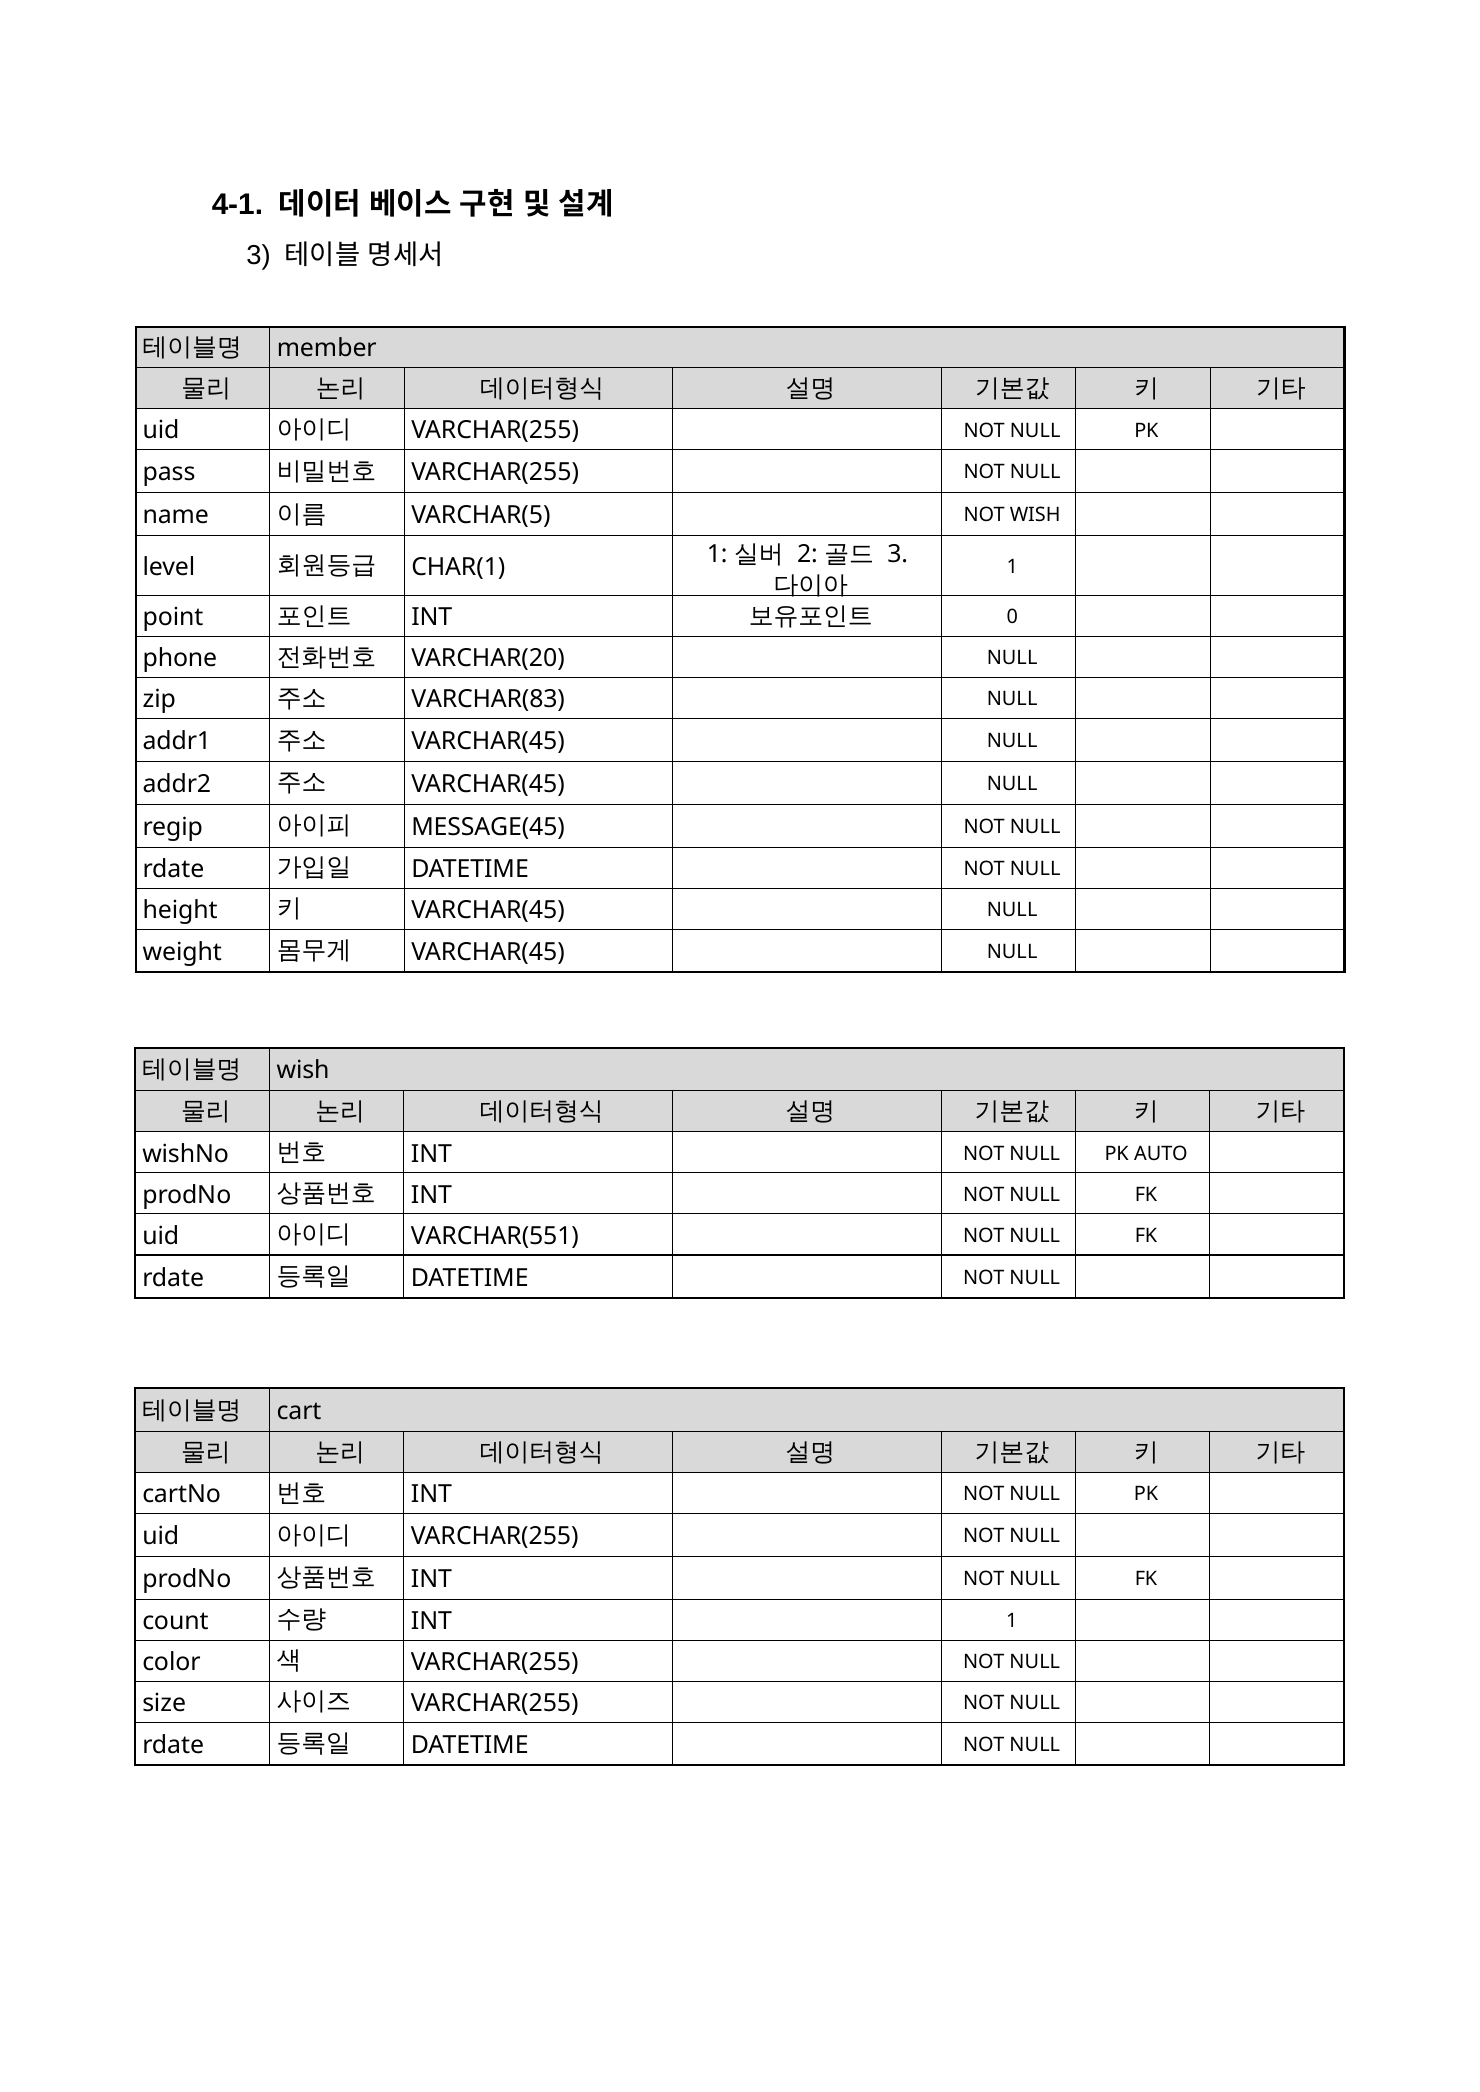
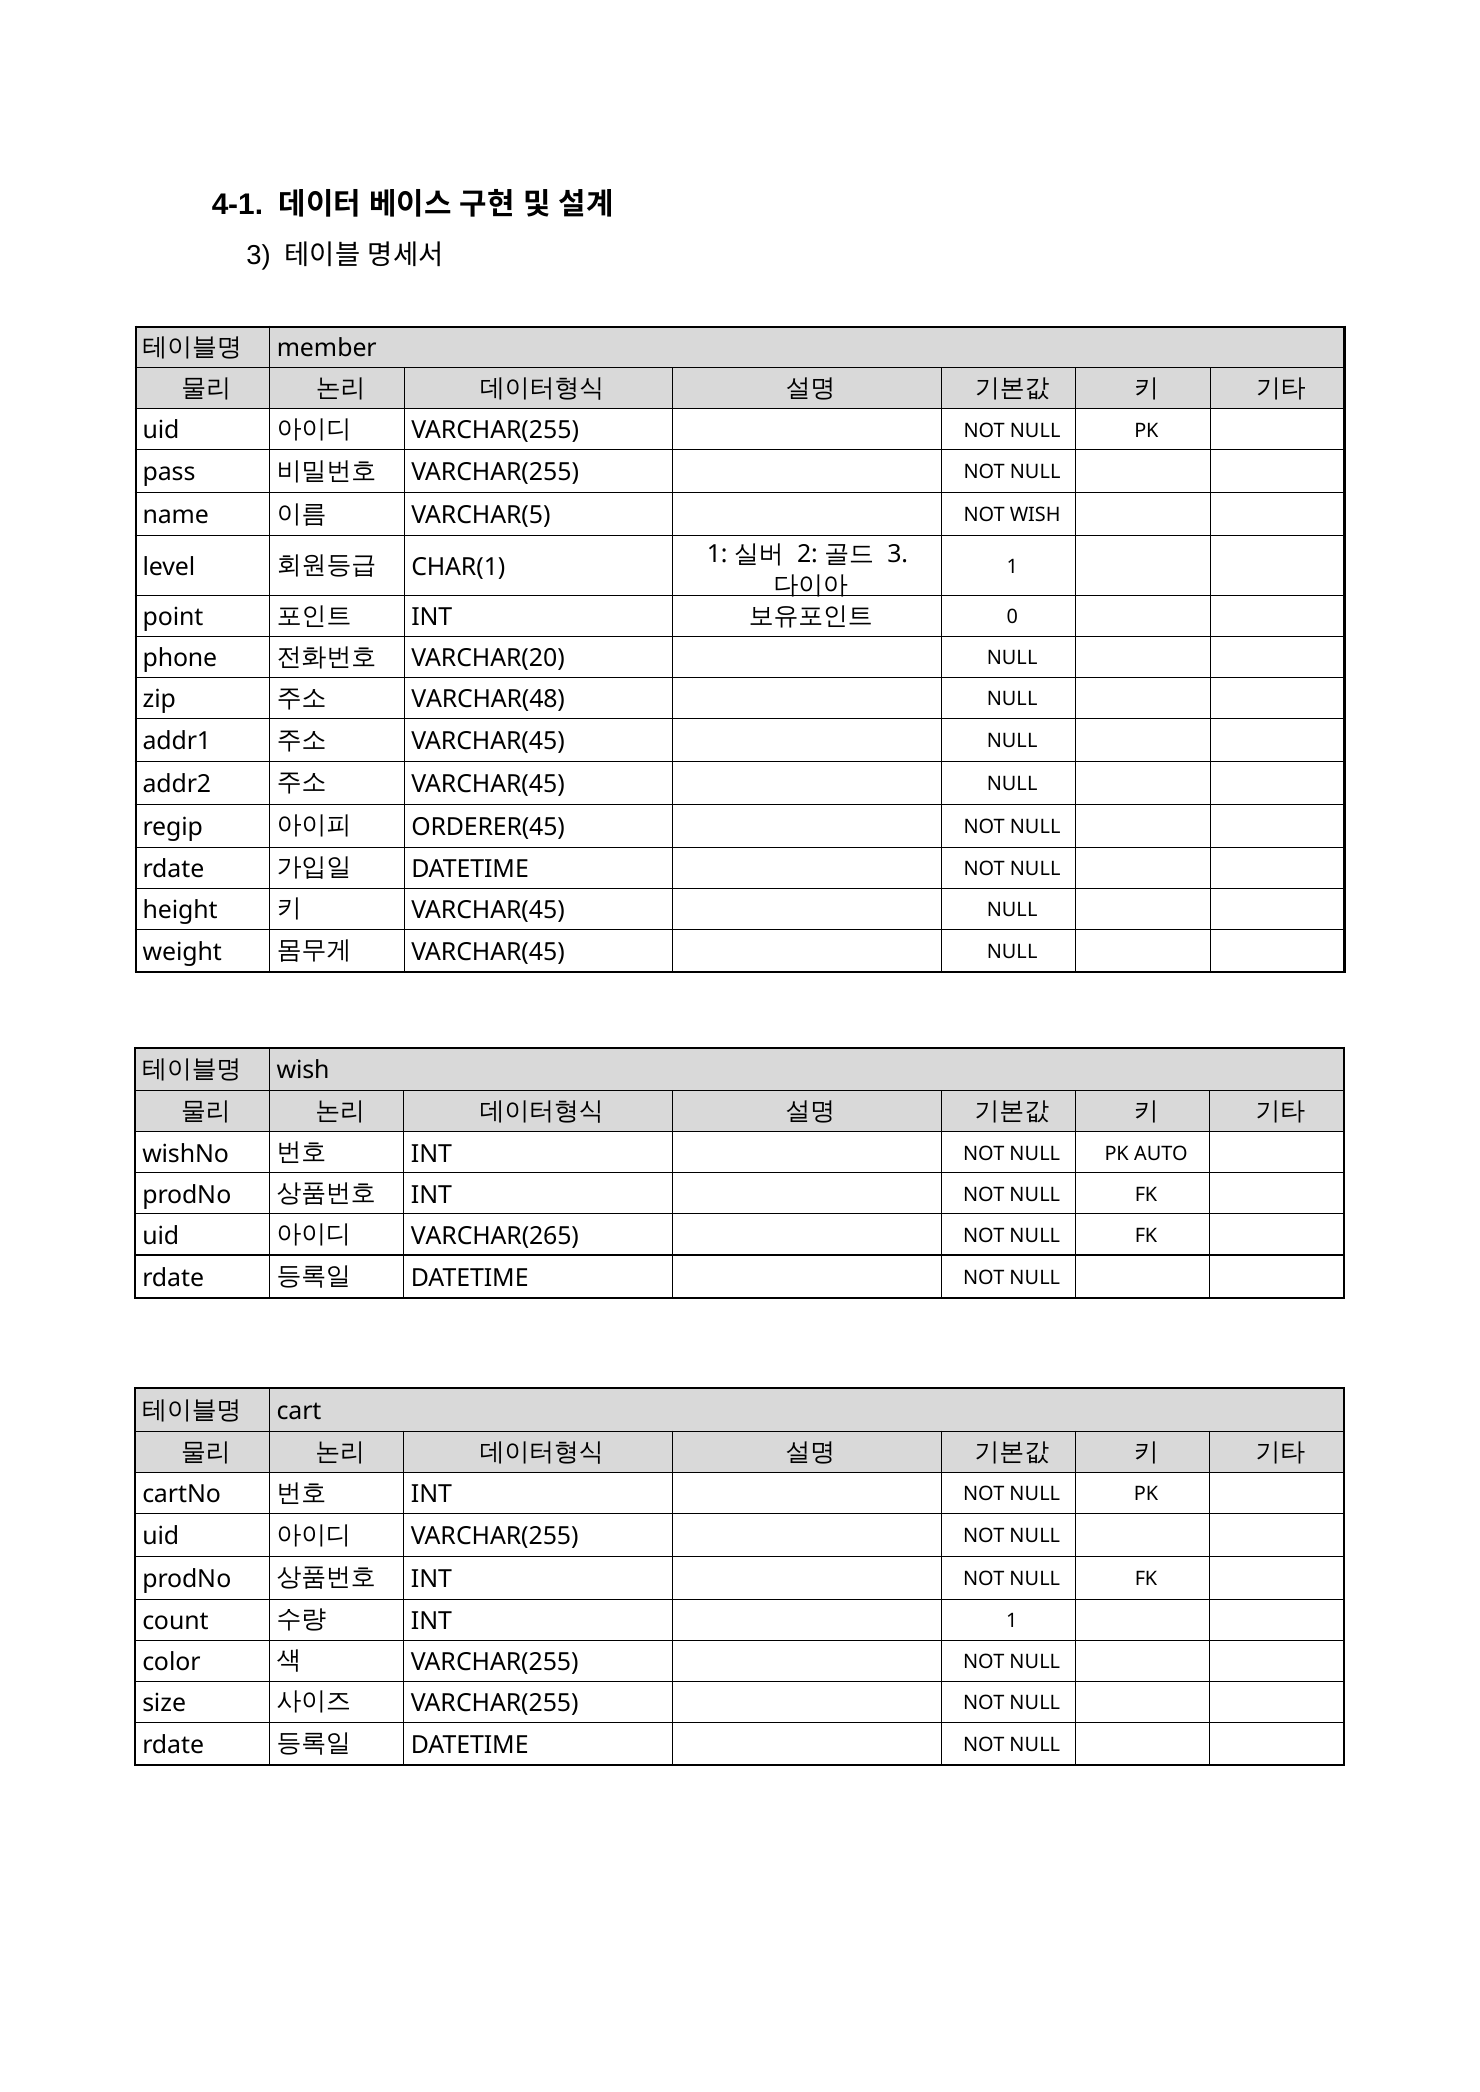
VARCHAR(83: VARCHAR(83 -> VARCHAR(48
MESSAGE(45: MESSAGE(45 -> ORDERER(45
VARCHAR(551: VARCHAR(551 -> VARCHAR(265
